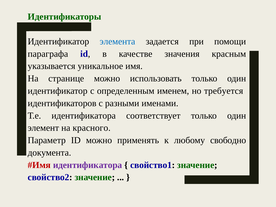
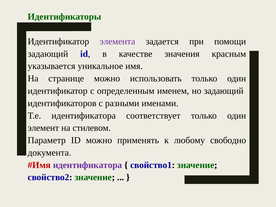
элемента colour: blue -> purple
параграфа at (48, 54): параграфа -> задающий
но требуется: требуется -> задающий
красного: красного -> стилевом
